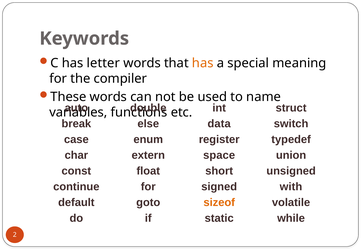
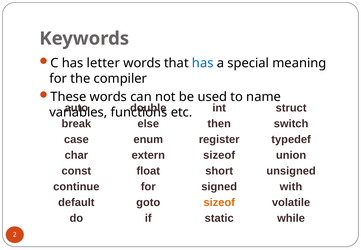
has at (203, 63) colour: orange -> blue
data: data -> then
extern space: space -> sizeof
